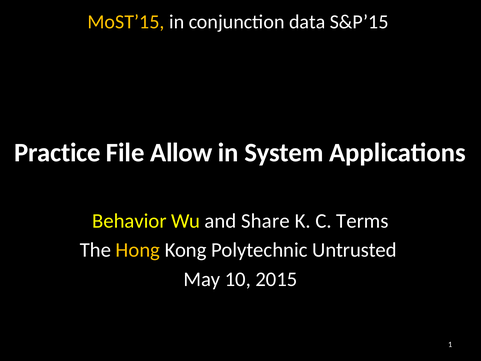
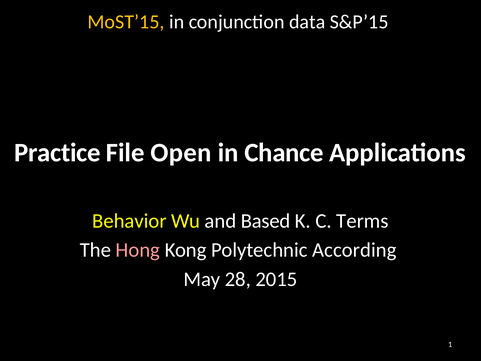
Allow: Allow -> Open
System: System -> Chance
Share: Share -> Based
Hong colour: yellow -> pink
Untrusted: Untrusted -> According
10: 10 -> 28
